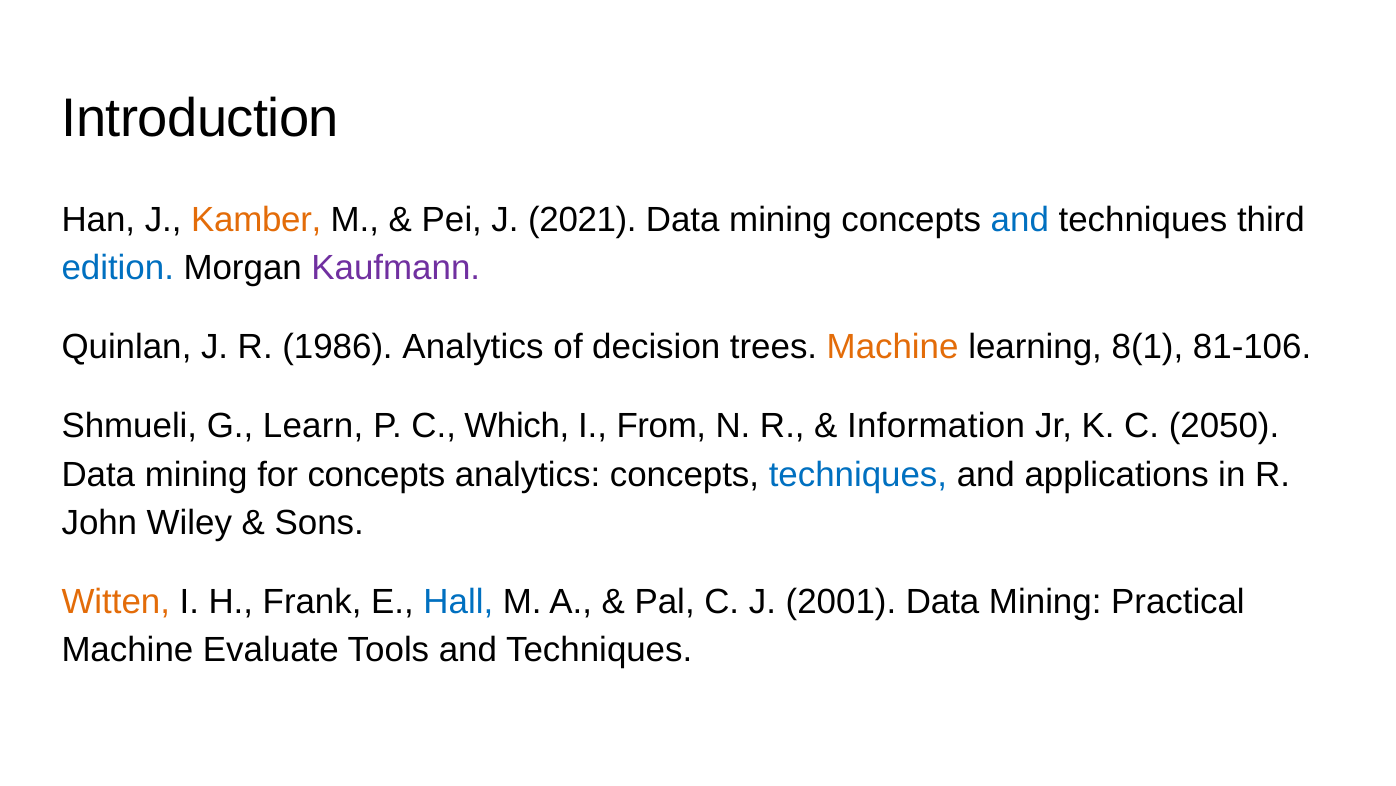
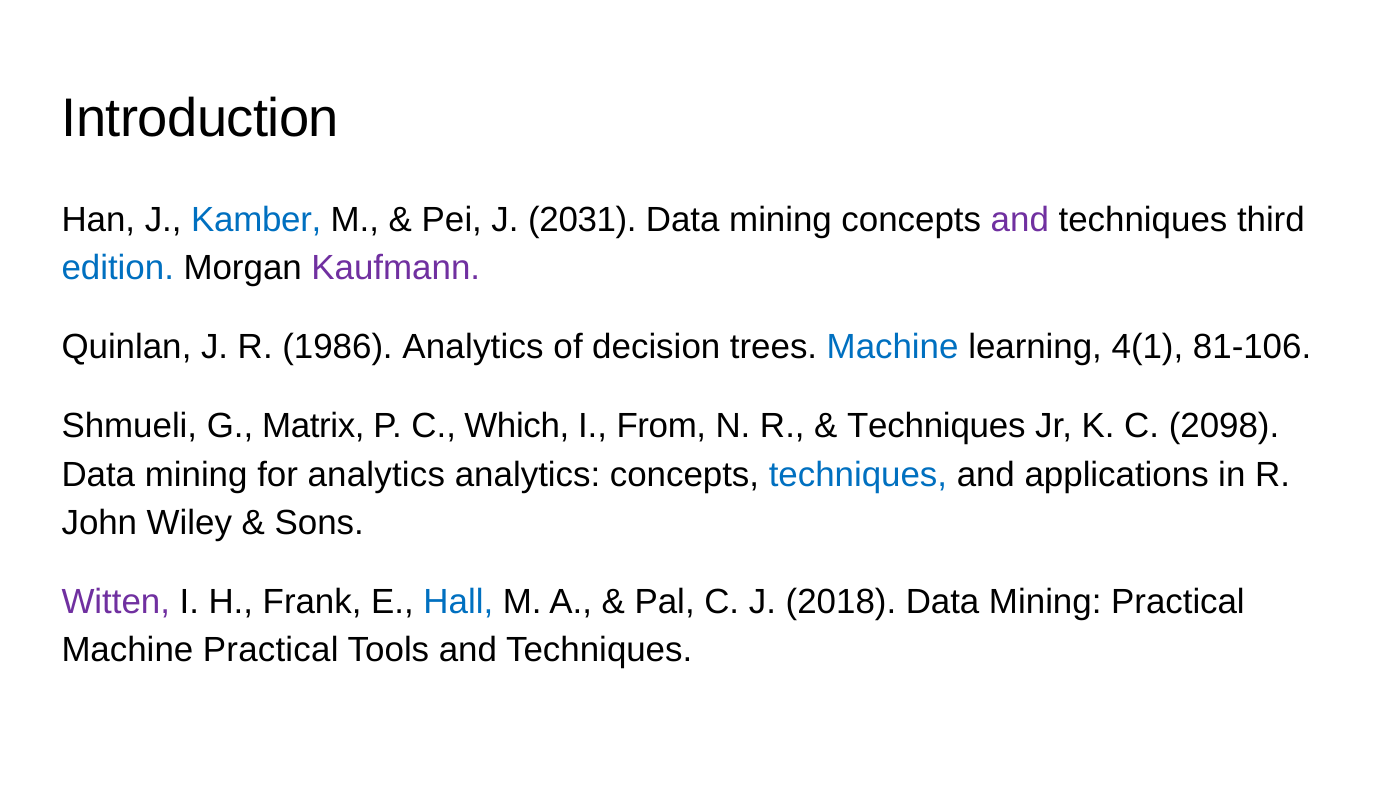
Kamber colour: orange -> blue
2021: 2021 -> 2031
and at (1020, 220) colour: blue -> purple
Machine at (893, 347) colour: orange -> blue
8(1: 8(1 -> 4(1
Learn: Learn -> Matrix
Information at (936, 426): Information -> Techniques
2050: 2050 -> 2098
for concepts: concepts -> analytics
Witten colour: orange -> purple
2001: 2001 -> 2018
Machine Evaluate: Evaluate -> Practical
